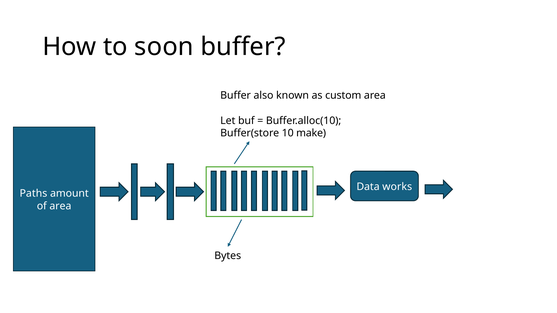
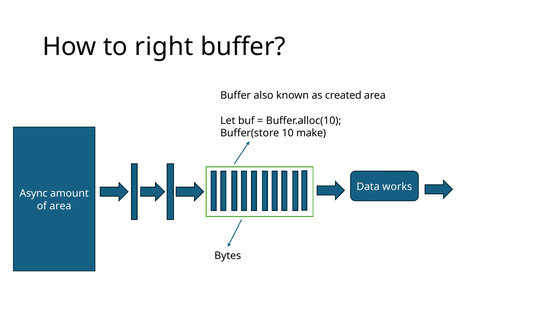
soon: soon -> right
custom: custom -> created
Paths: Paths -> Async
